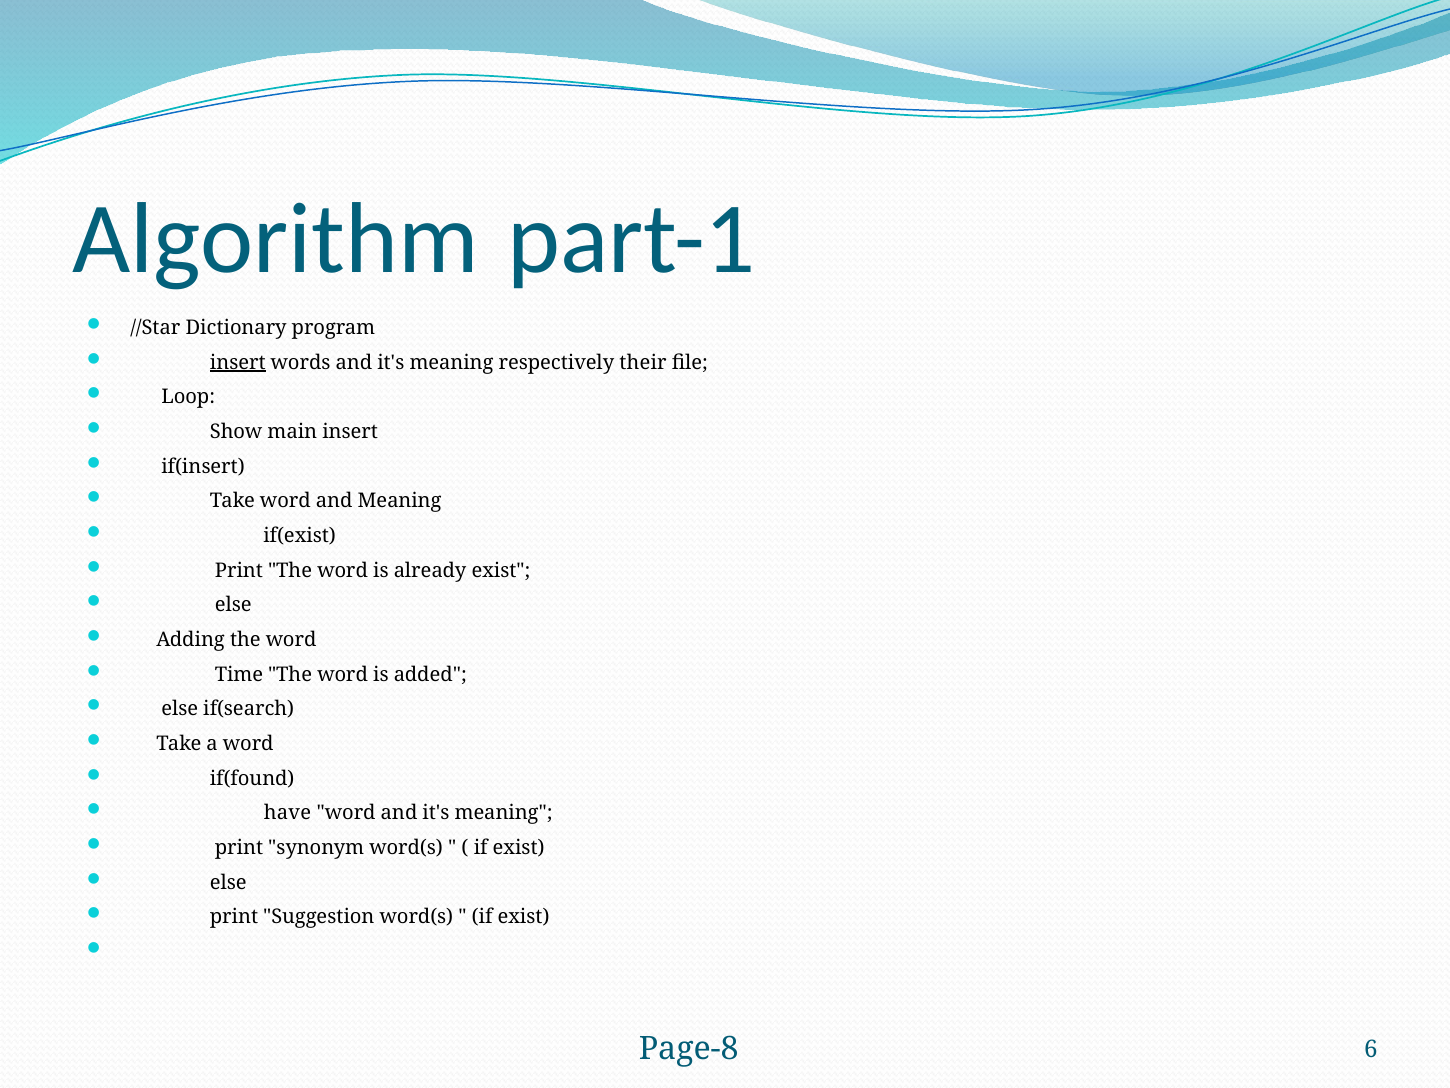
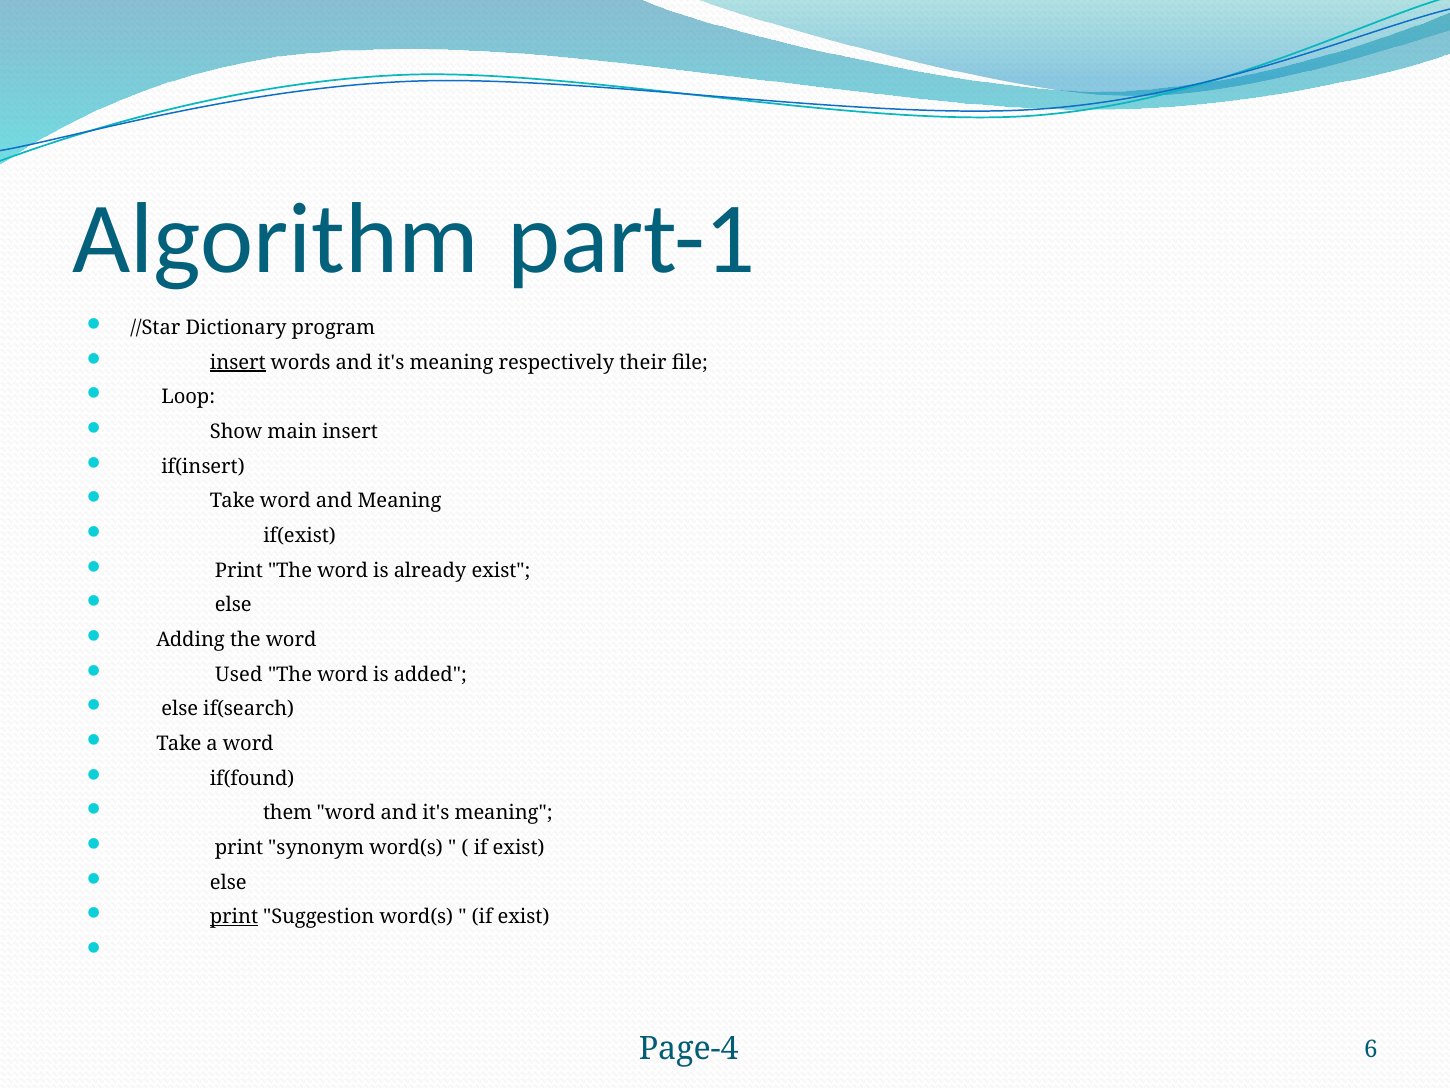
Time: Time -> Used
have: have -> them
print at (234, 917) underline: none -> present
Page-8: Page-8 -> Page-4
